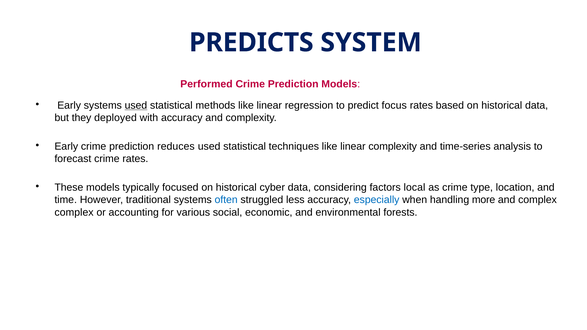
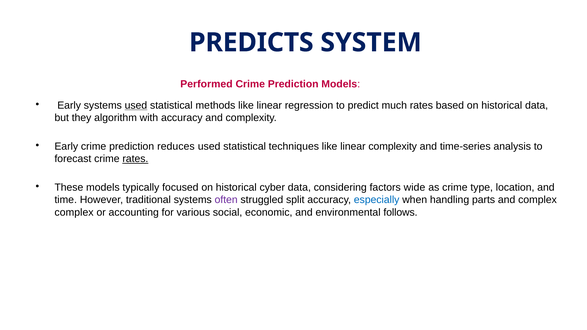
focus: focus -> much
deployed: deployed -> algorithm
rates at (135, 159) underline: none -> present
local: local -> wide
often colour: blue -> purple
less: less -> split
more: more -> parts
forests: forests -> follows
